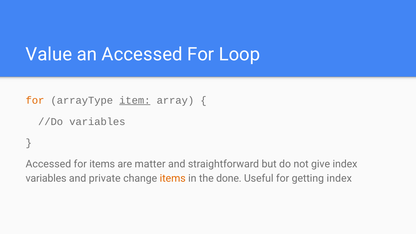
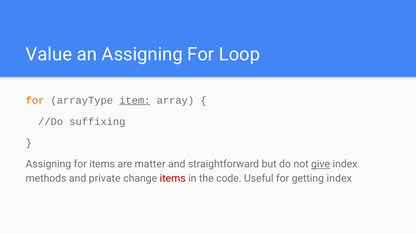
an Accessed: Accessed -> Assigning
//Do variables: variables -> suffixing
Accessed at (48, 164): Accessed -> Assigning
give underline: none -> present
variables at (46, 178): variables -> methods
items at (173, 178) colour: orange -> red
done: done -> code
